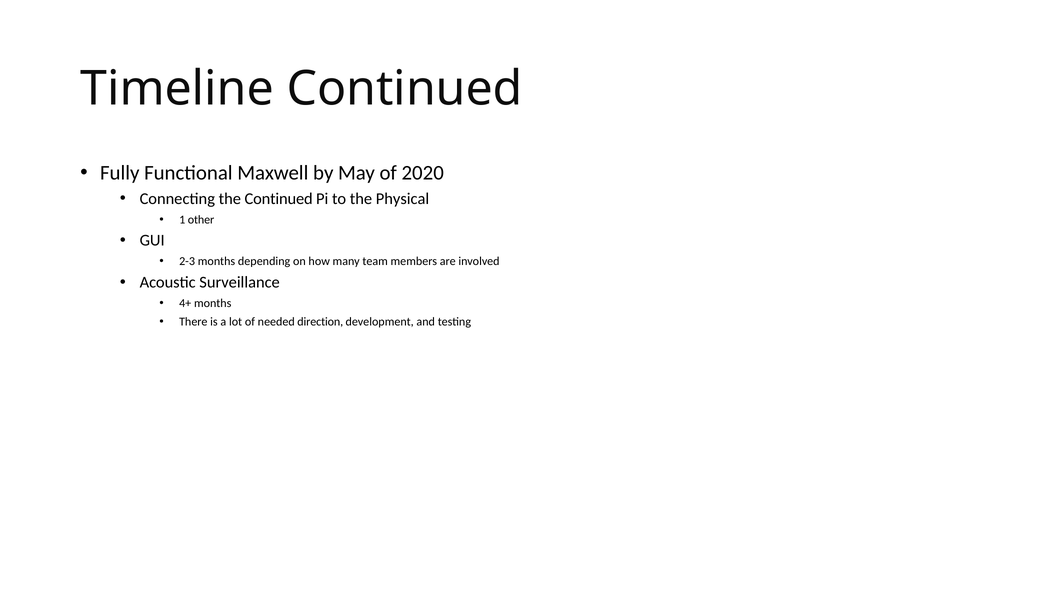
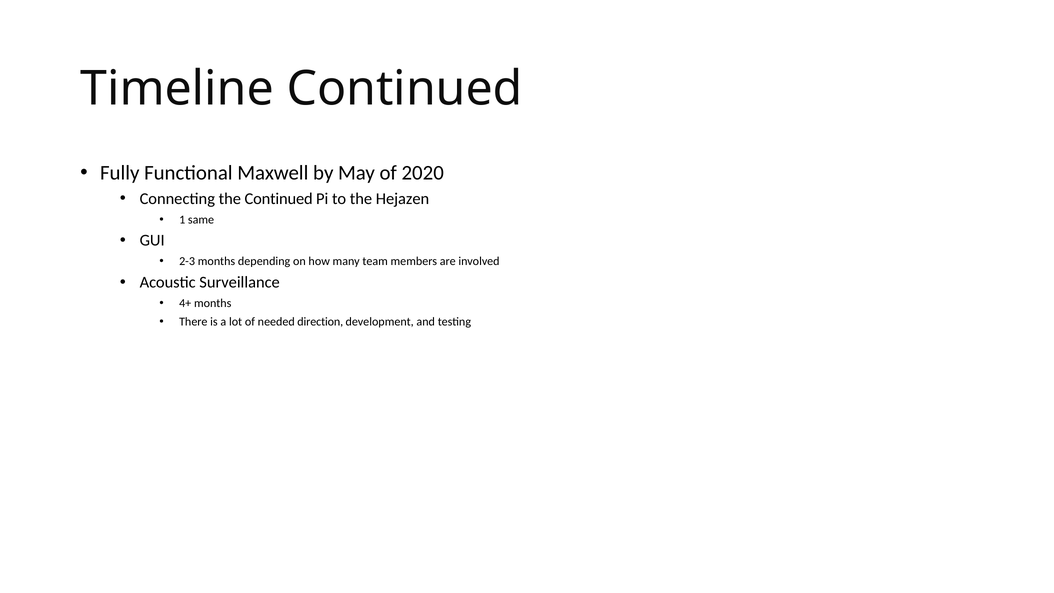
Physical: Physical -> Hejazen
other: other -> same
